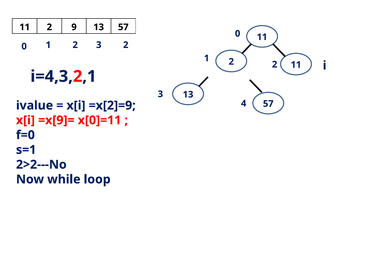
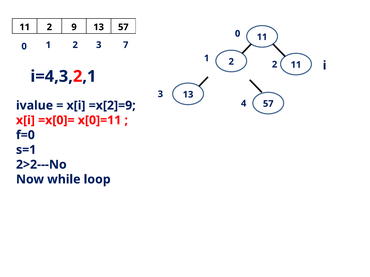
3 2: 2 -> 7
=x[9]=: =x[9]= -> =x[0]=
